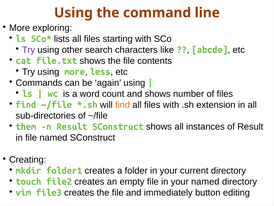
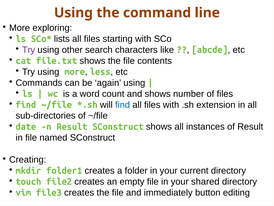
find at (123, 105) colour: orange -> blue
them: them -> date
your named: named -> shared
